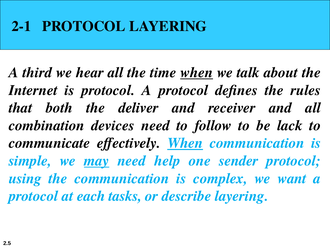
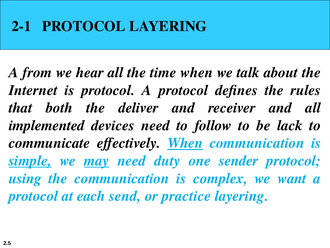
third: third -> from
when at (197, 72) underline: present -> none
combination: combination -> implemented
simple underline: none -> present
help: help -> duty
tasks: tasks -> send
describe: describe -> practice
